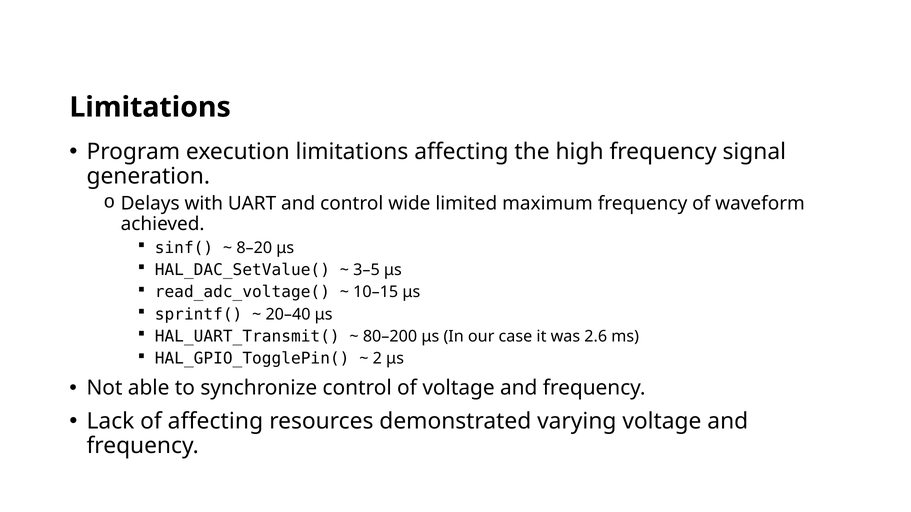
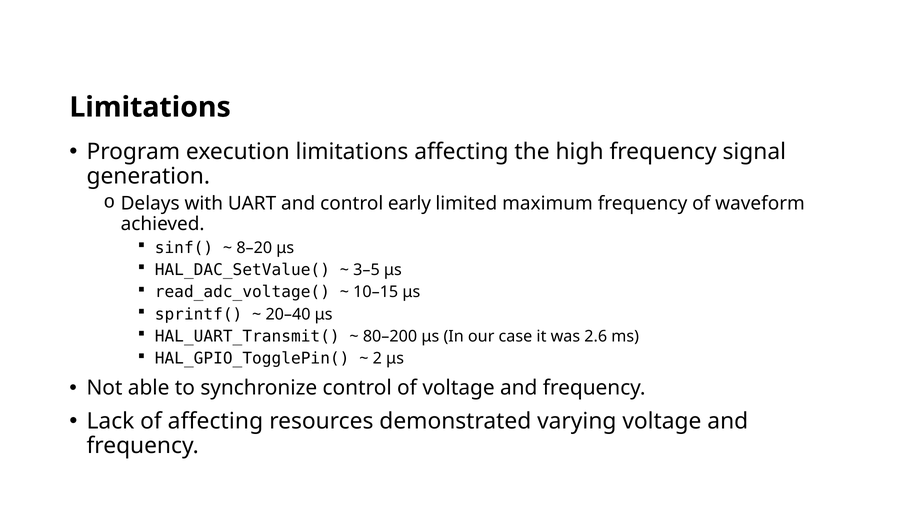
wide: wide -> early
